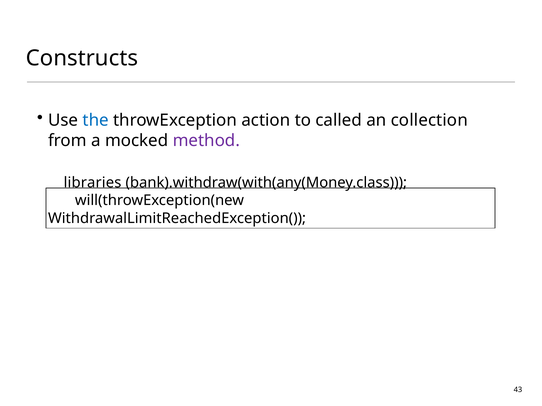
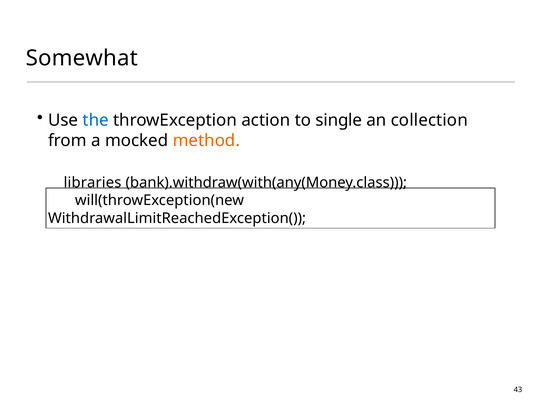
Constructs: Constructs -> Somewhat
called: called -> single
method colour: purple -> orange
